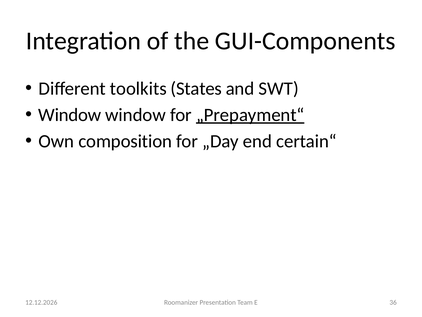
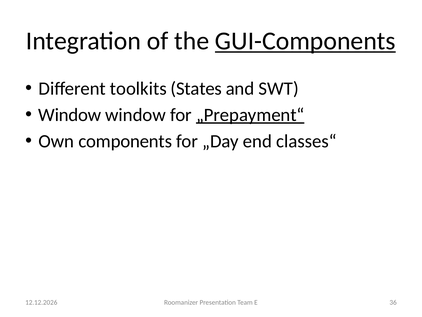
GUI-Components underline: none -> present
composition: composition -> components
certain“: certain“ -> classes“
